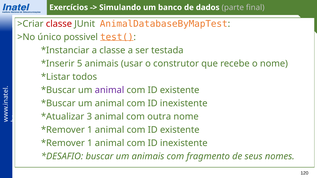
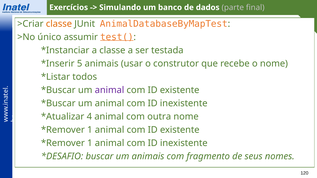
classe at (59, 24) colour: red -> orange
possivel: possivel -> assumir
3: 3 -> 4
